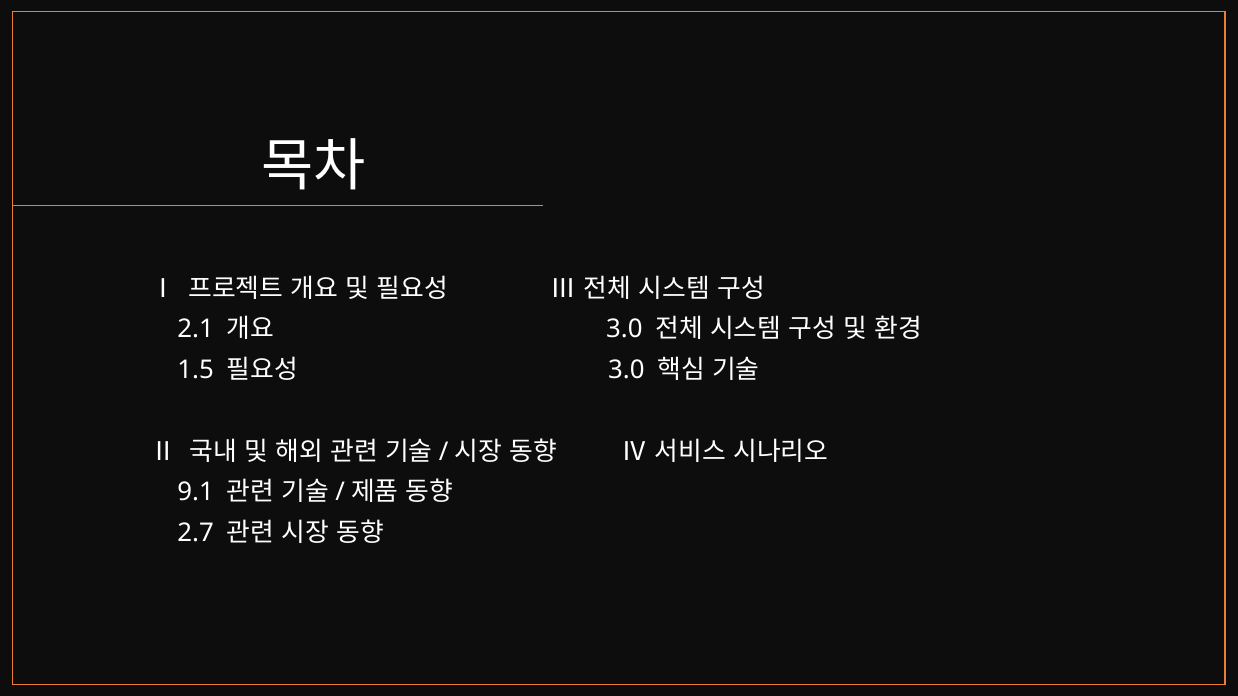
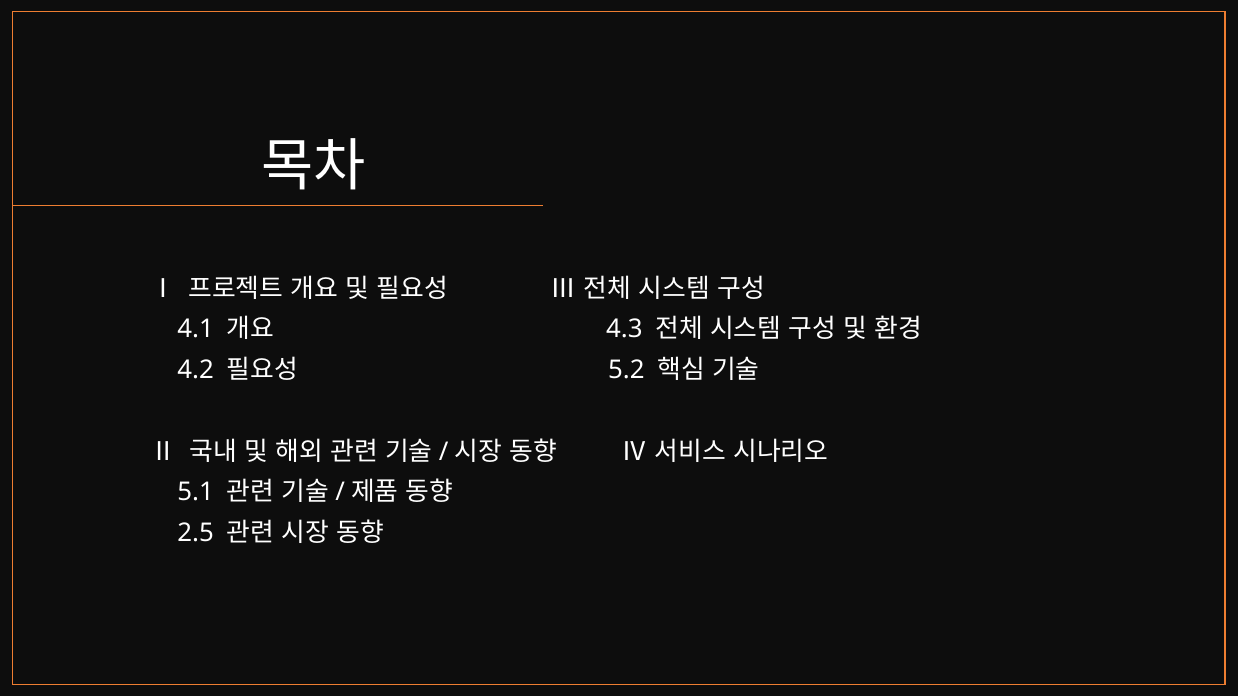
2.1: 2.1 -> 4.1
3.0 at (624, 330): 3.0 -> 4.3
1.5: 1.5 -> 4.2
3.0 at (626, 370): 3.0 -> 5.2
9.1: 9.1 -> 5.1
2.7: 2.7 -> 2.5
